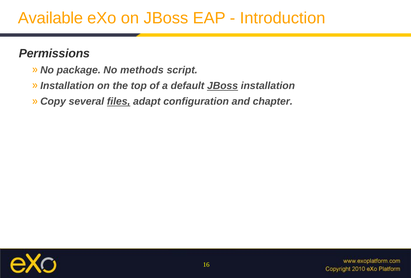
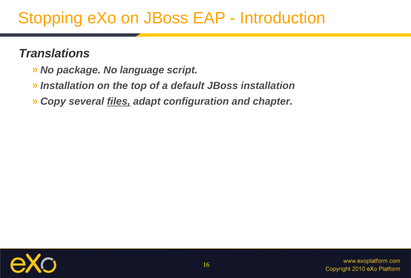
Available: Available -> Stopping
Permissions: Permissions -> Translations
methods: methods -> language
JBoss at (223, 86) underline: present -> none
